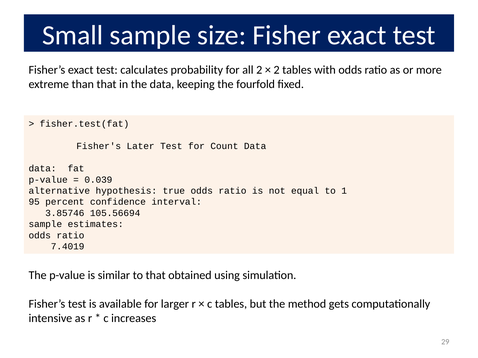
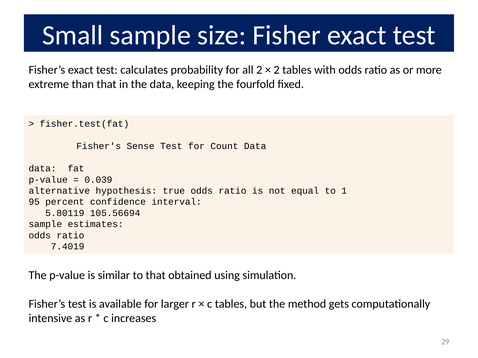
Later: Later -> Sense
3.85746: 3.85746 -> 5.80119
